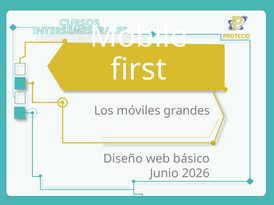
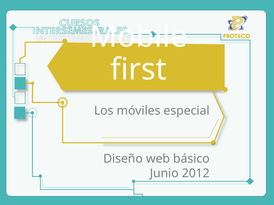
grandes: grandes -> especial
2026: 2026 -> 2012
